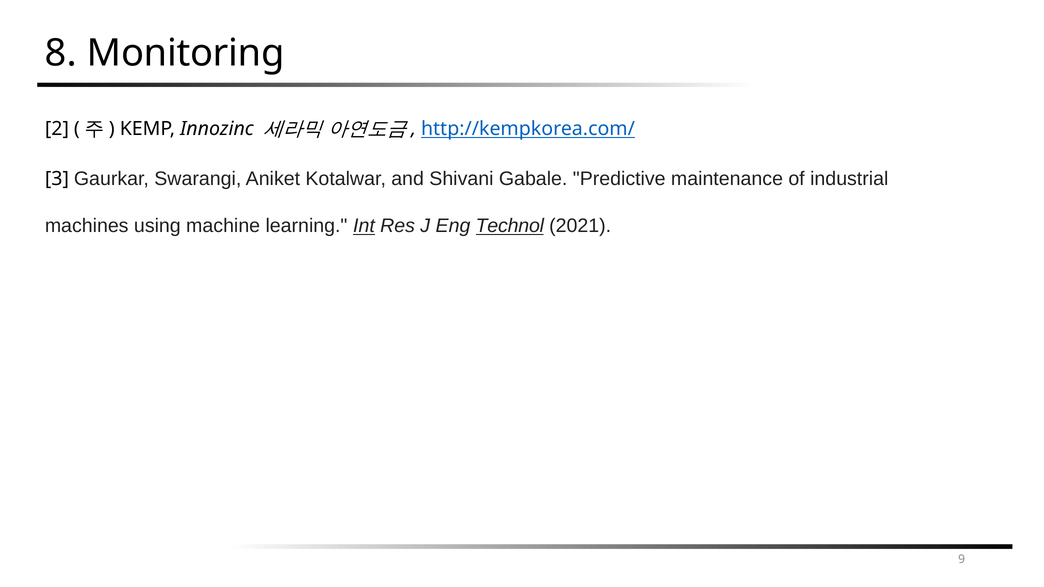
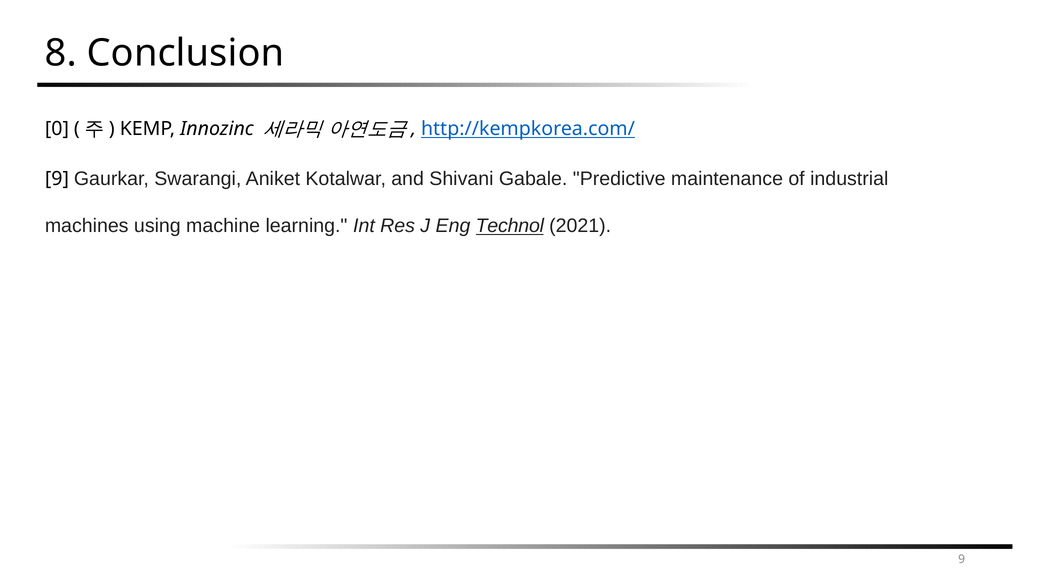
Monitoring: Monitoring -> Conclusion
2: 2 -> 0
3 at (57, 179): 3 -> 9
Int underline: present -> none
